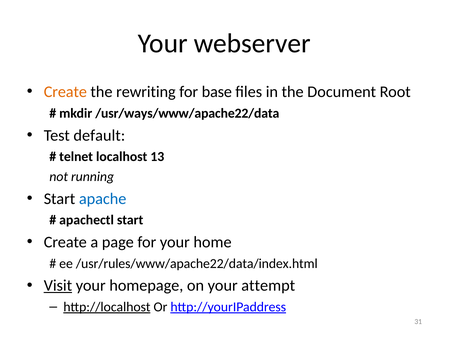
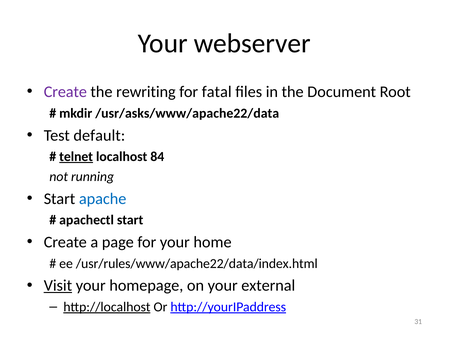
Create at (65, 92) colour: orange -> purple
base: base -> fatal
/usr/ways/www/apache22/data: /usr/ways/www/apache22/data -> /usr/asks/www/apache22/data
telnet underline: none -> present
13: 13 -> 84
attempt: attempt -> external
